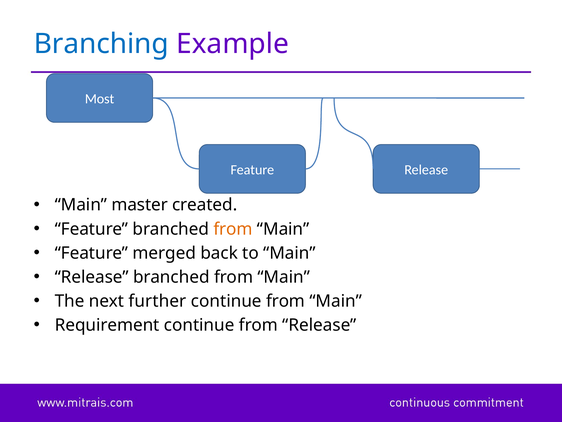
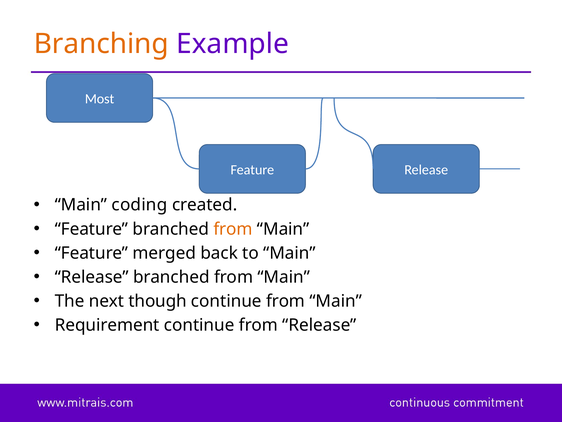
Branching colour: blue -> orange
master: master -> coding
further: further -> though
